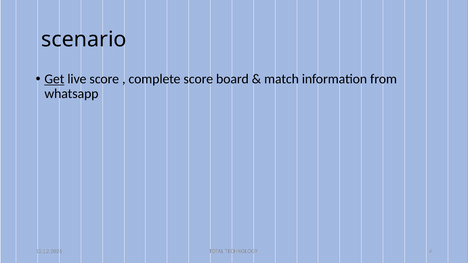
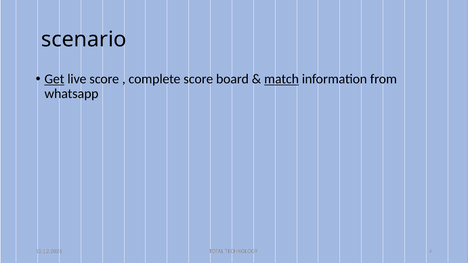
match underline: none -> present
